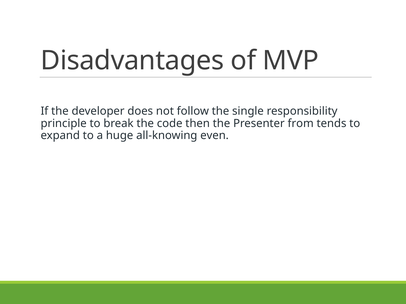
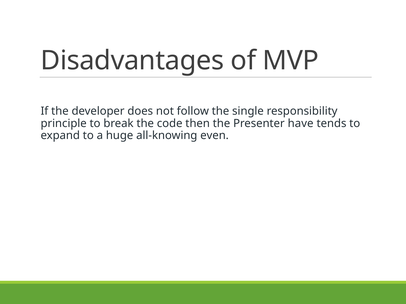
from: from -> have
